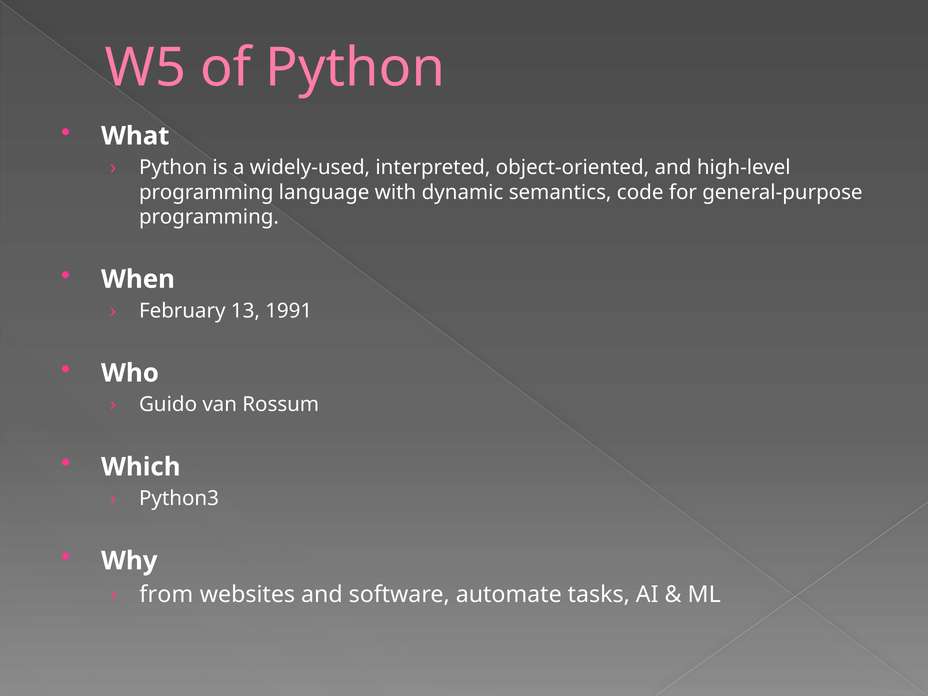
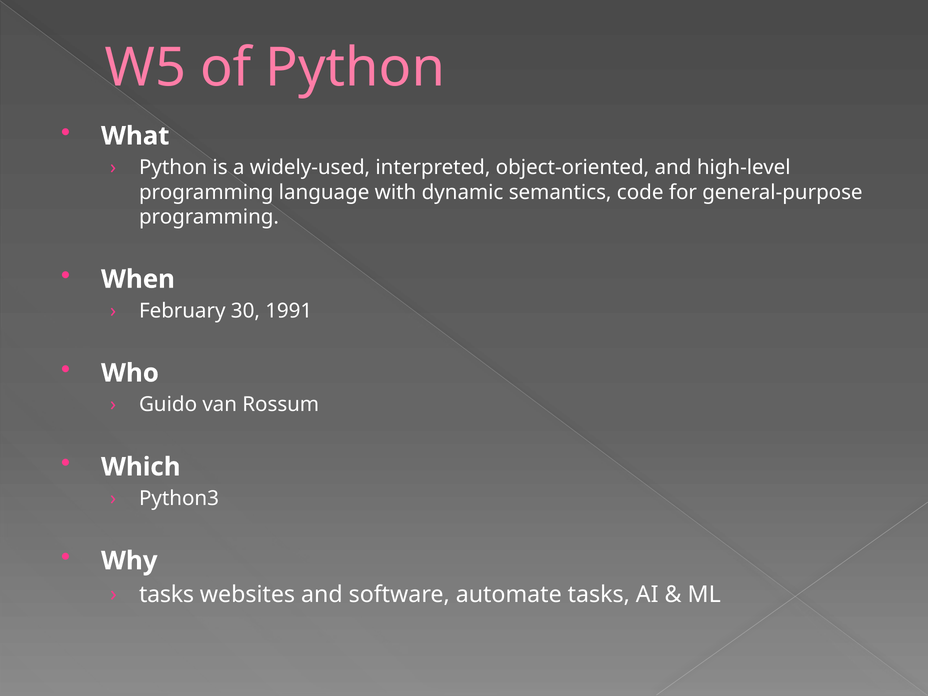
13: 13 -> 30
from at (166, 595): from -> tasks
